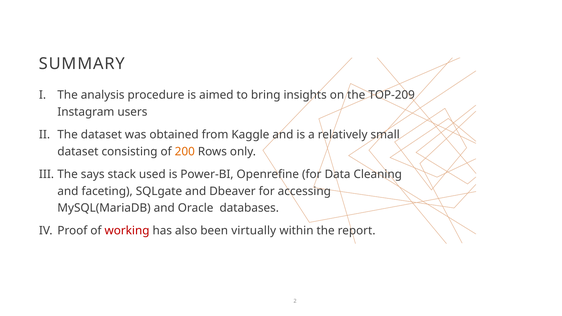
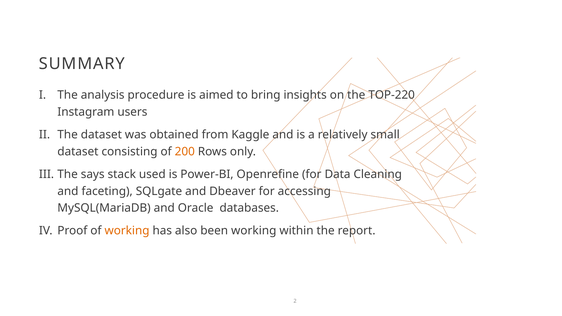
TOP-209: TOP-209 -> TOP-220
working at (127, 231) colour: red -> orange
been virtually: virtually -> working
